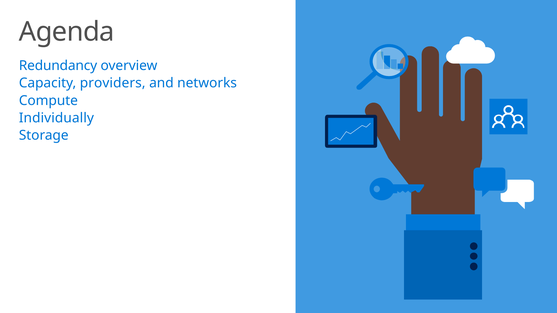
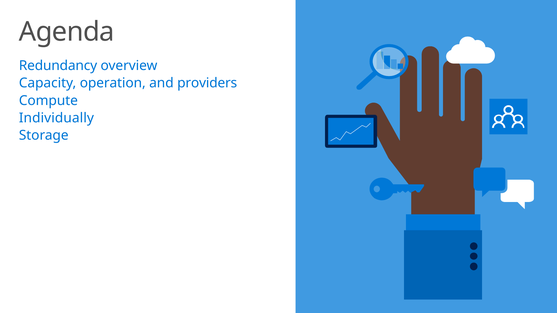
providers: providers -> operation
networks: networks -> providers
